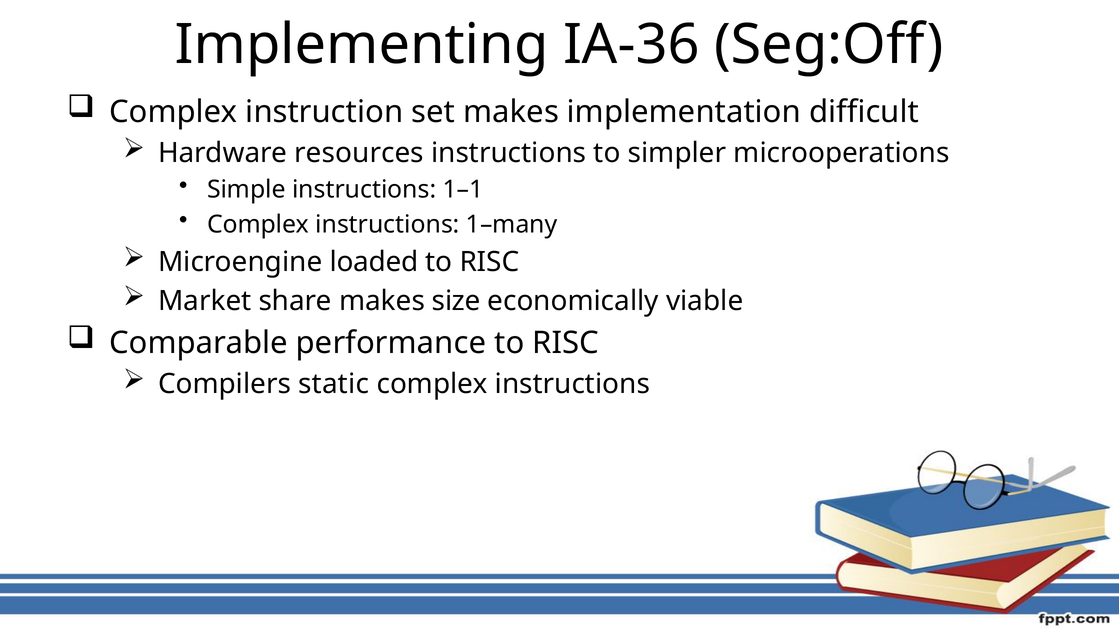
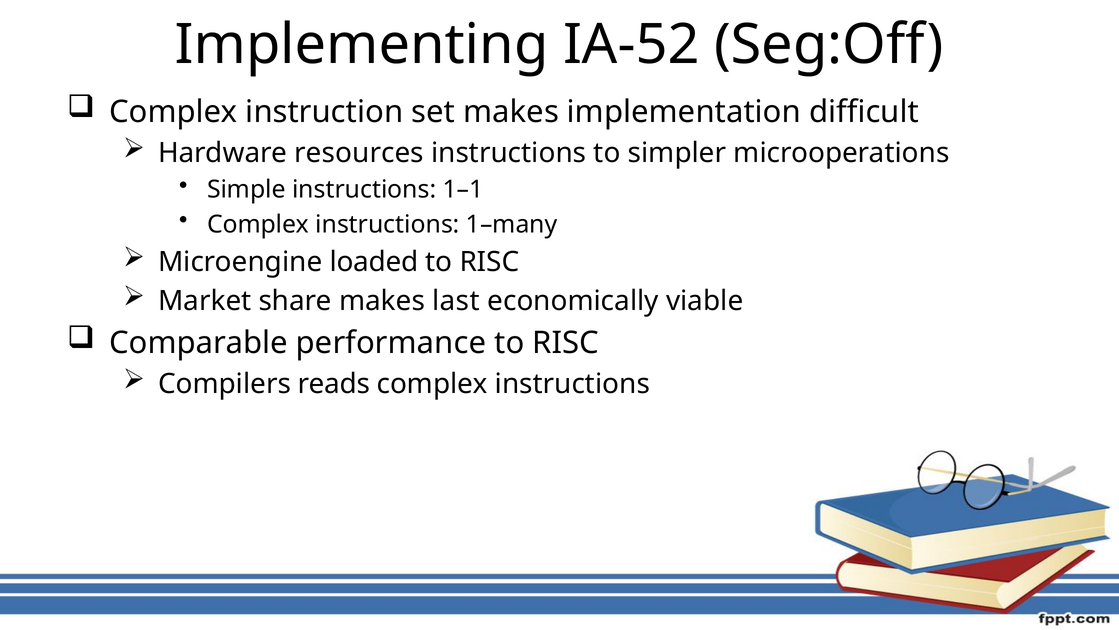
IA-36: IA-36 -> IA-52
size: size -> last
static: static -> reads
